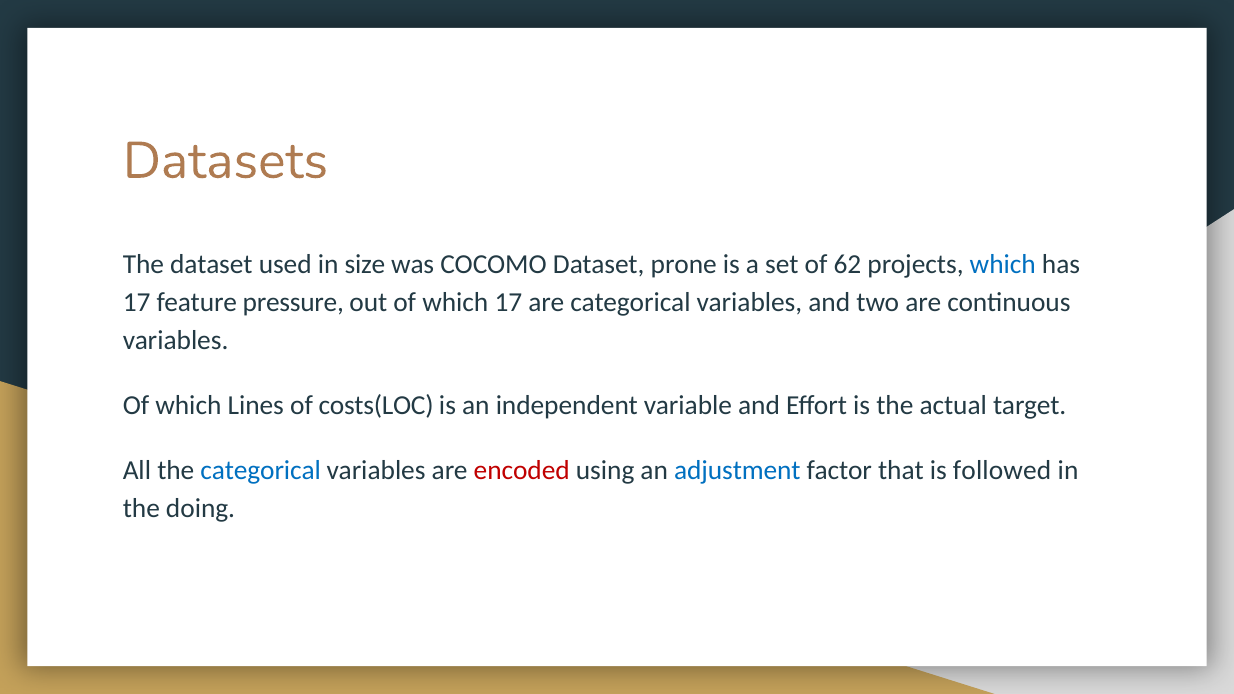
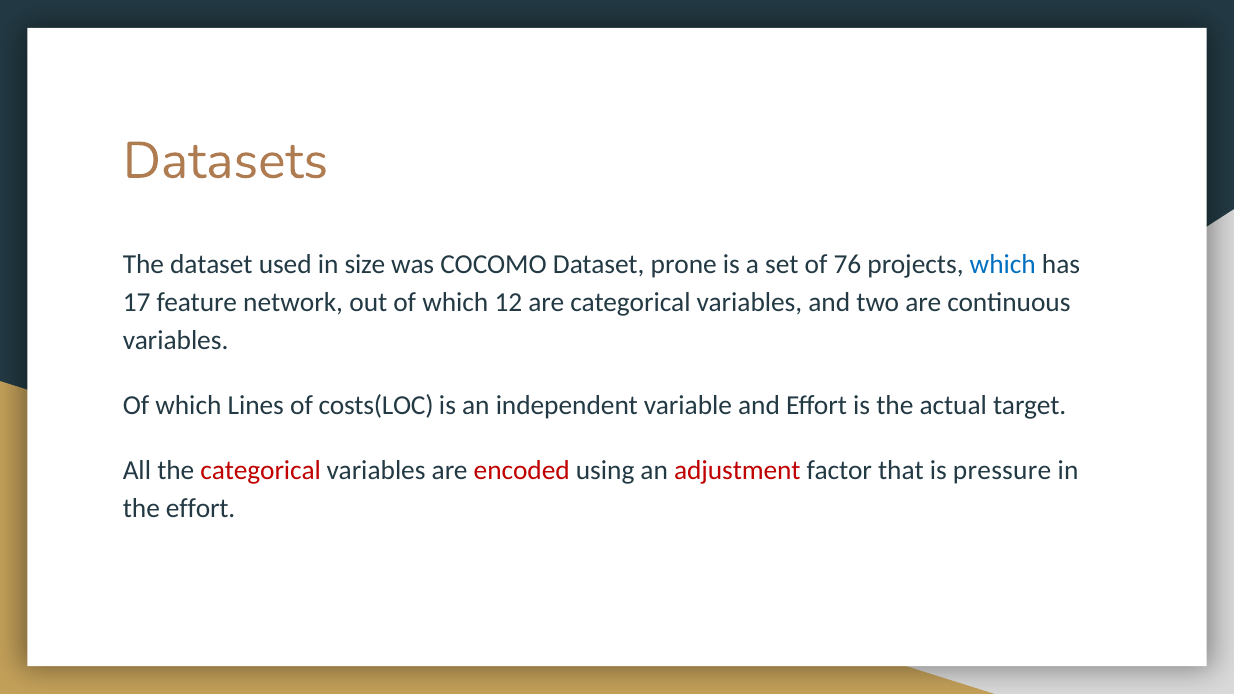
62: 62 -> 76
pressure: pressure -> network
which 17: 17 -> 12
categorical at (261, 471) colour: blue -> red
adjustment colour: blue -> red
followed: followed -> pressure
the doing: doing -> effort
